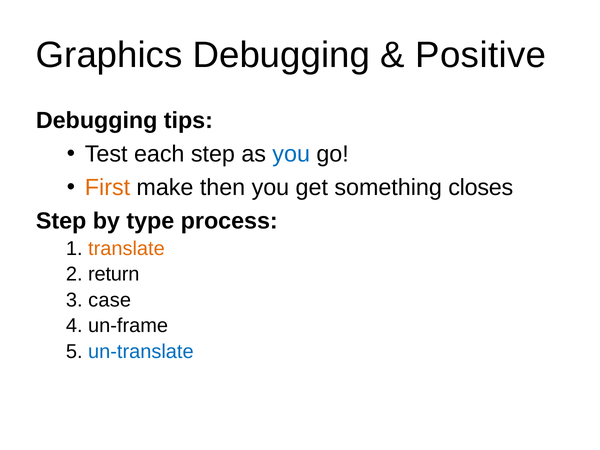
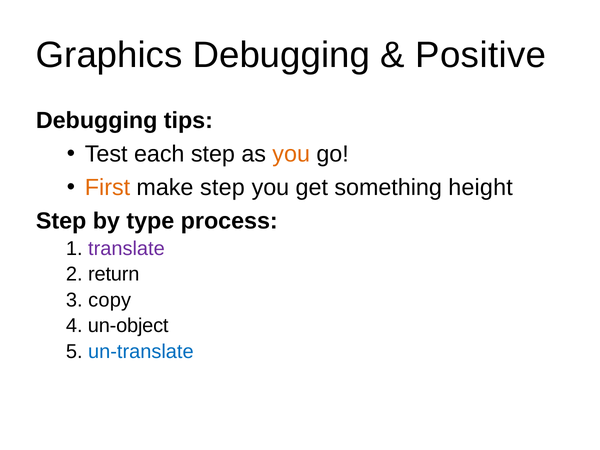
you at (291, 154) colour: blue -> orange
make then: then -> step
closes: closes -> height
translate colour: orange -> purple
case: case -> copy
un-frame: un-frame -> un-object
